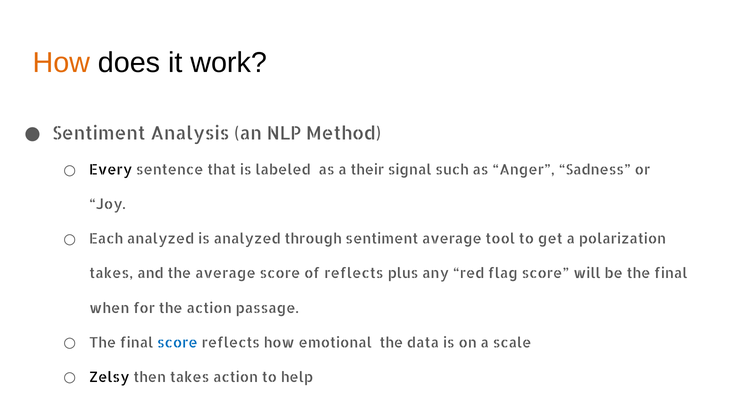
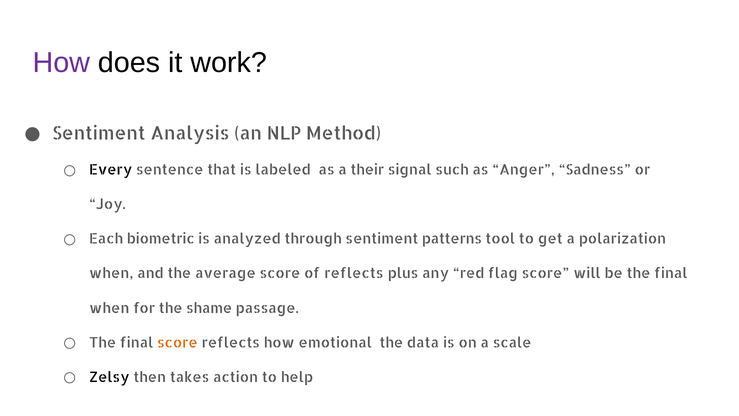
How at (61, 63) colour: orange -> purple
Each analyzed: analyzed -> biometric
sentiment average: average -> patterns
takes at (111, 274): takes -> when
the action: action -> shame
score at (177, 343) colour: blue -> orange
